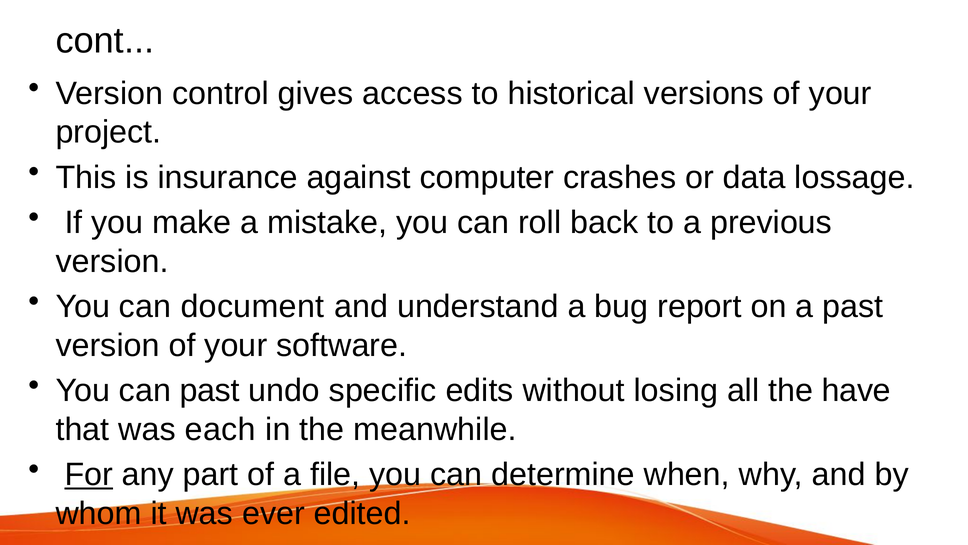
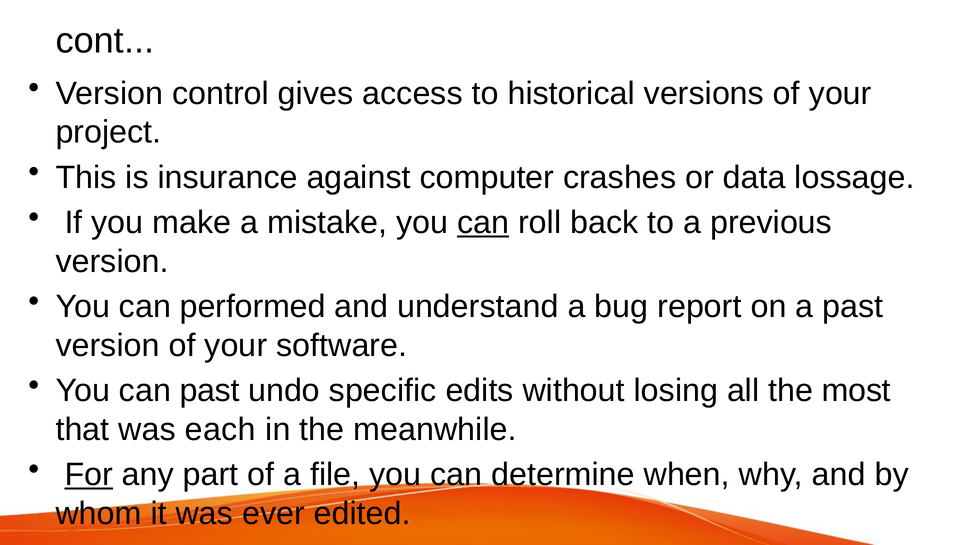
can at (483, 223) underline: none -> present
document: document -> performed
have: have -> most
